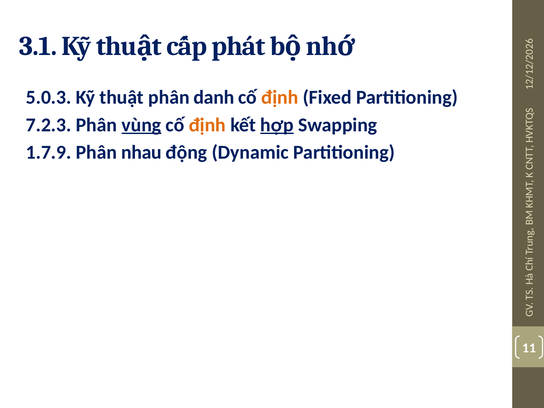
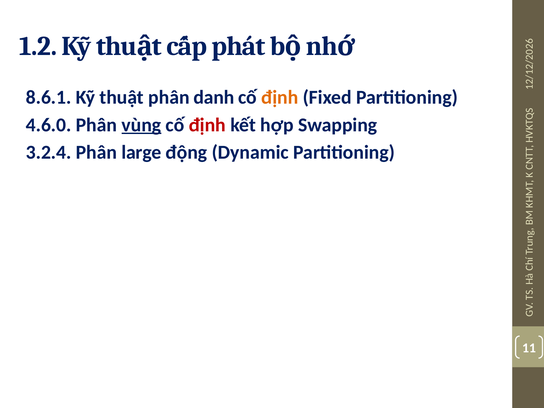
3.1: 3.1 -> 1.2
5.0.3: 5.0.3 -> 8.6.1
7.2.3: 7.2.3 -> 4.6.0
định at (207, 125) colour: orange -> red
hợp underline: present -> none
1.7.9: 1.7.9 -> 3.2.4
nhau: nhau -> large
